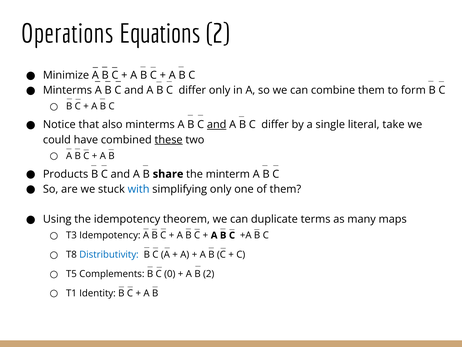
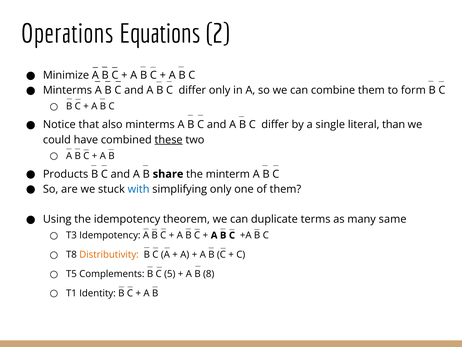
and at (217, 124) underline: present -> none
take: take -> than
maps: maps -> same
Distributivity colour: blue -> orange
0: 0 -> 5
B 2: 2 -> 8
